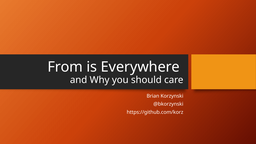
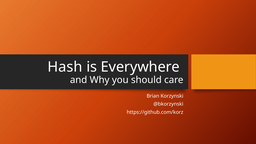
From: From -> Hash
